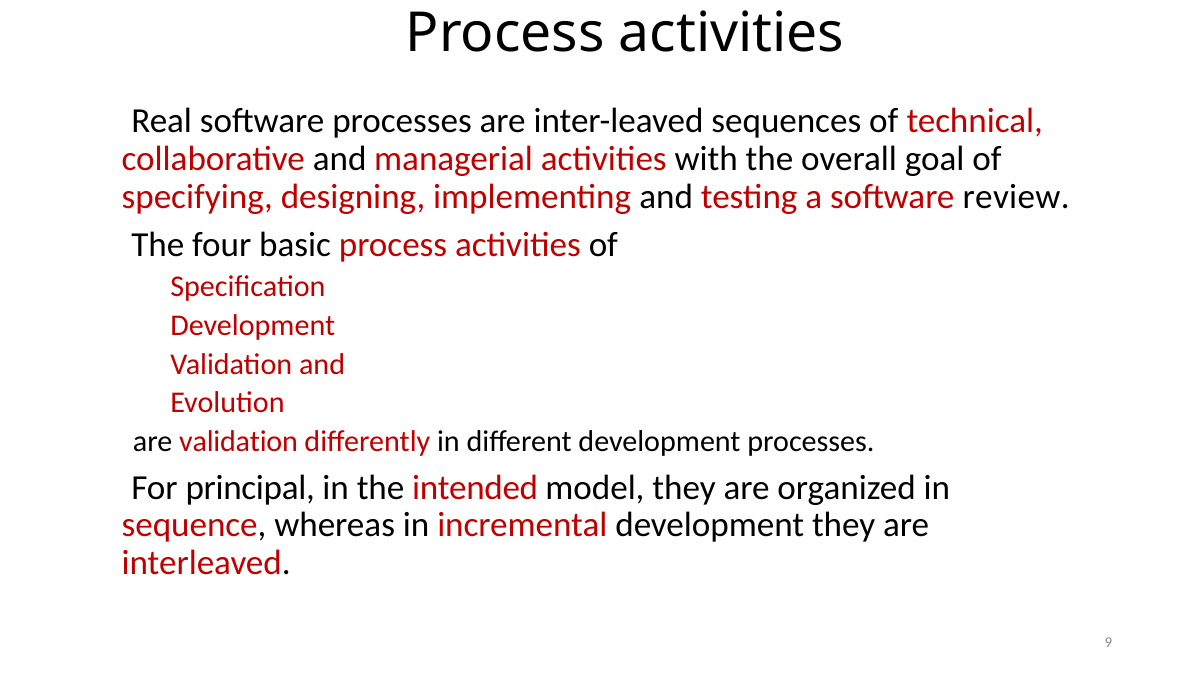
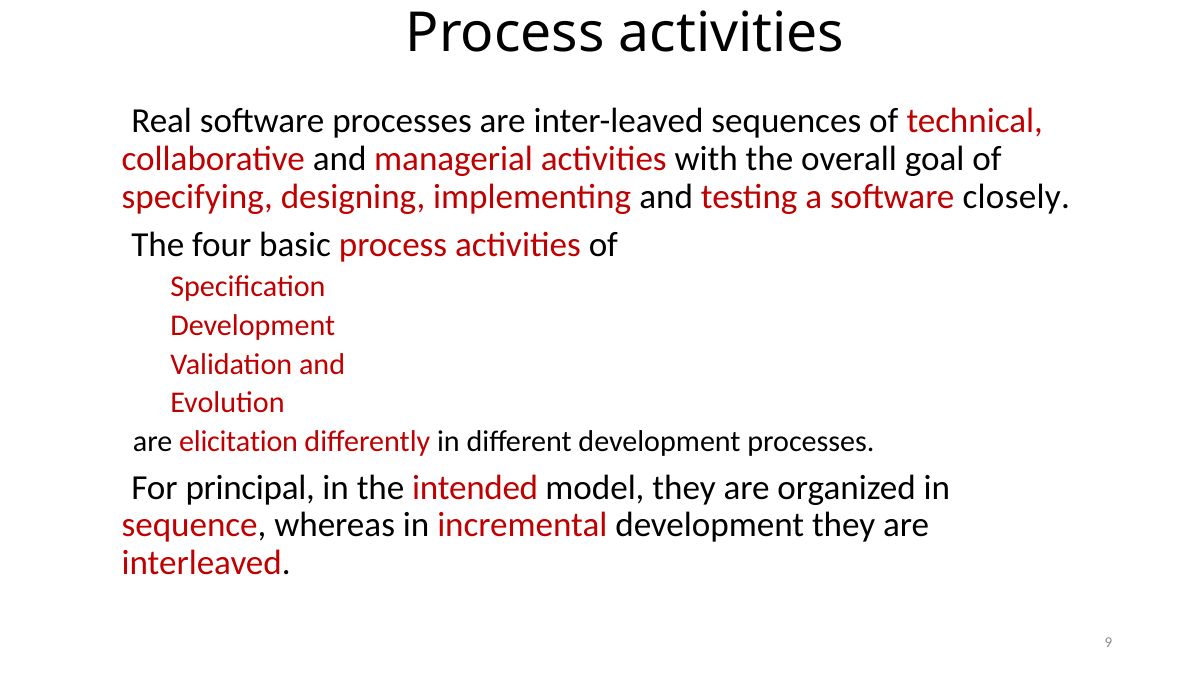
review: review -> closely
validation: validation -> elicitation
